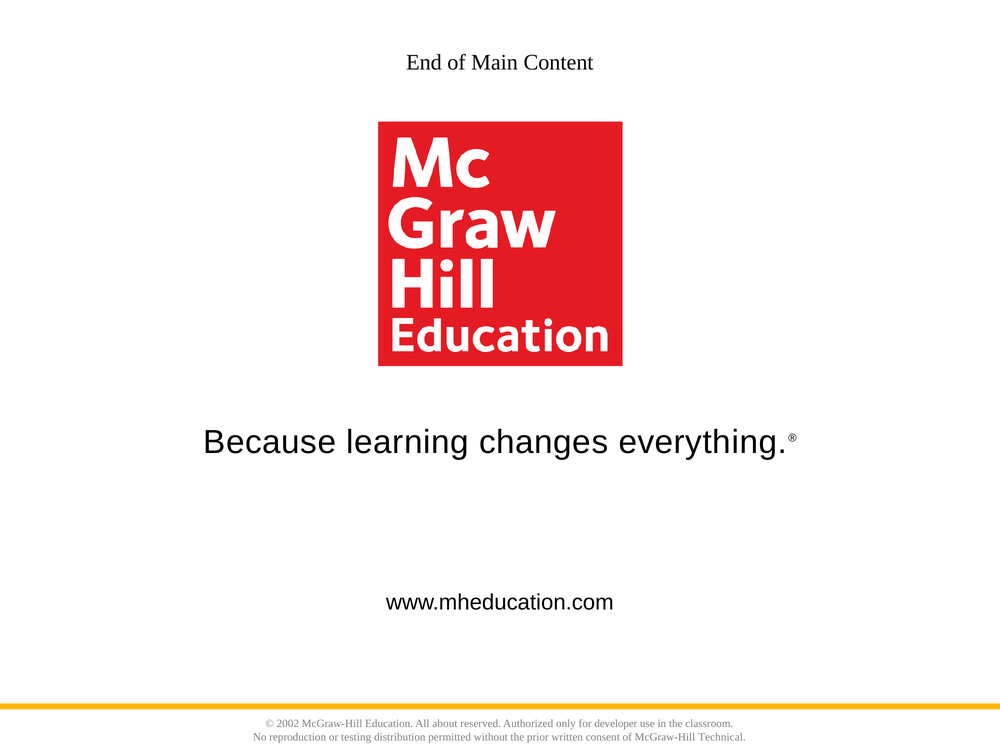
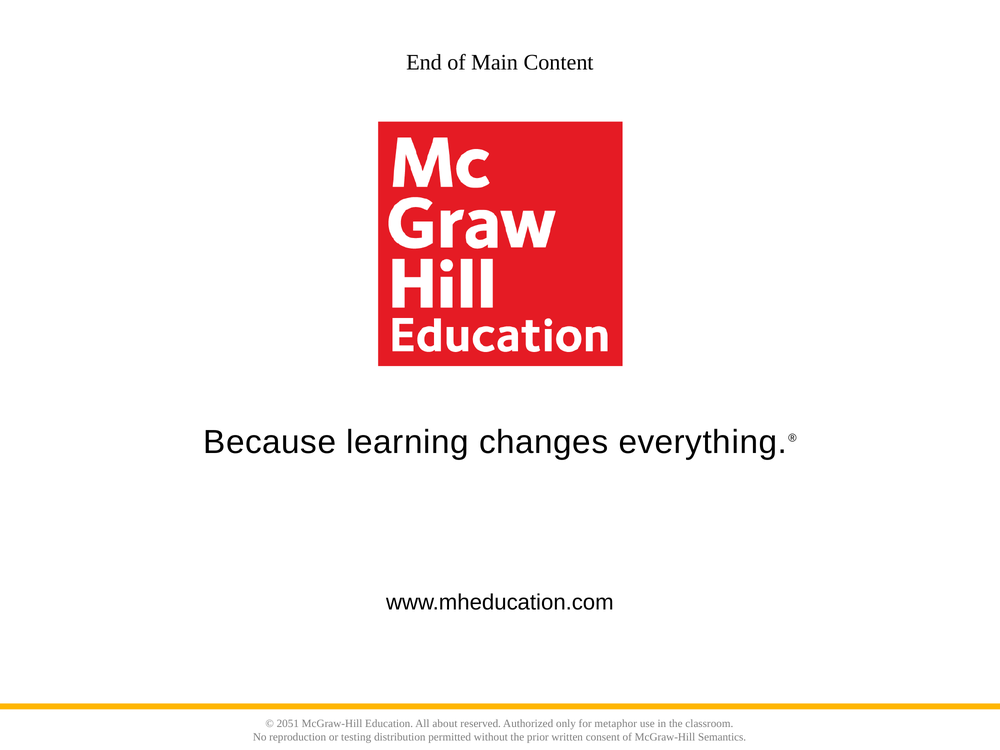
2002: 2002 -> 2051
developer: developer -> metaphor
Technical: Technical -> Semantics
